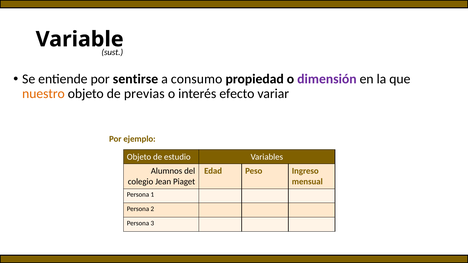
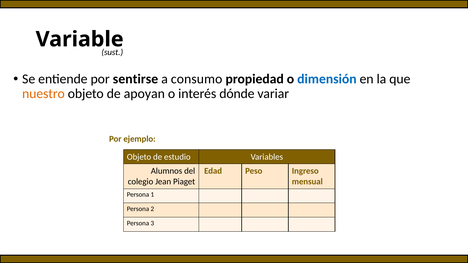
dimensión colour: purple -> blue
previas: previas -> apoyan
efecto: efecto -> dónde
